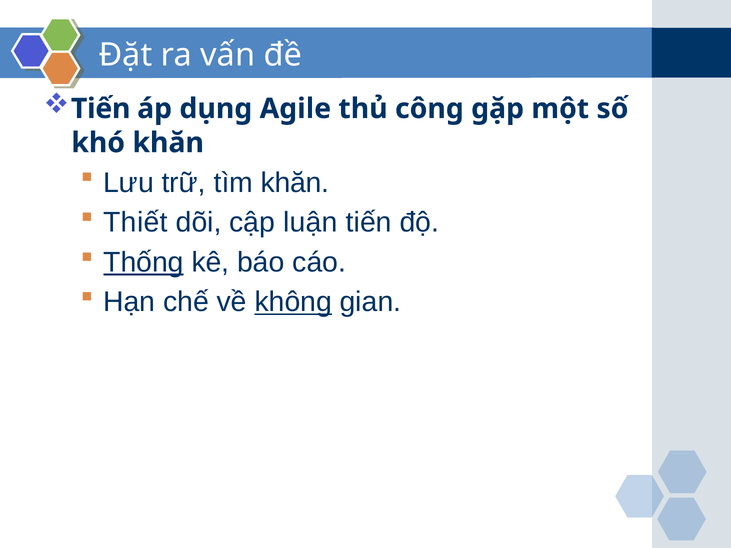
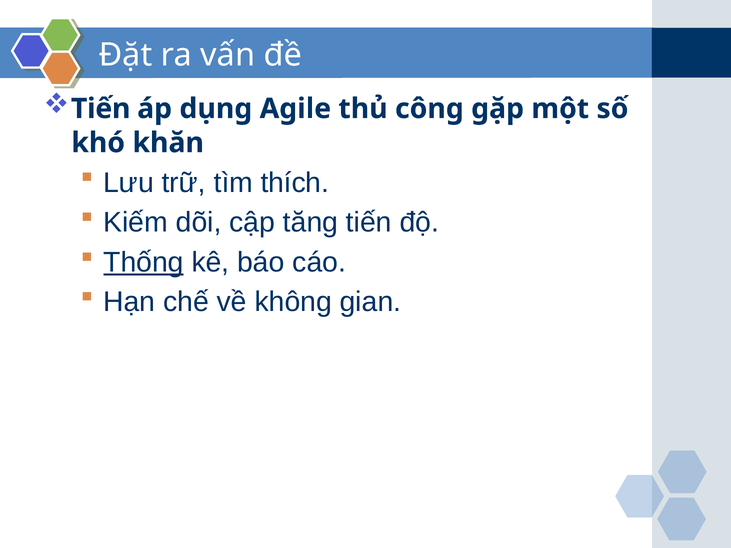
tìm khăn: khăn -> thích
Thiết: Thiết -> Kiếm
luận: luận -> tăng
không underline: present -> none
